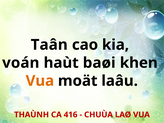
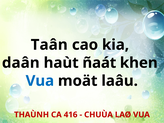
voán: voán -> daân
baøi: baøi -> ñaát
Vua at (40, 81) colour: orange -> blue
